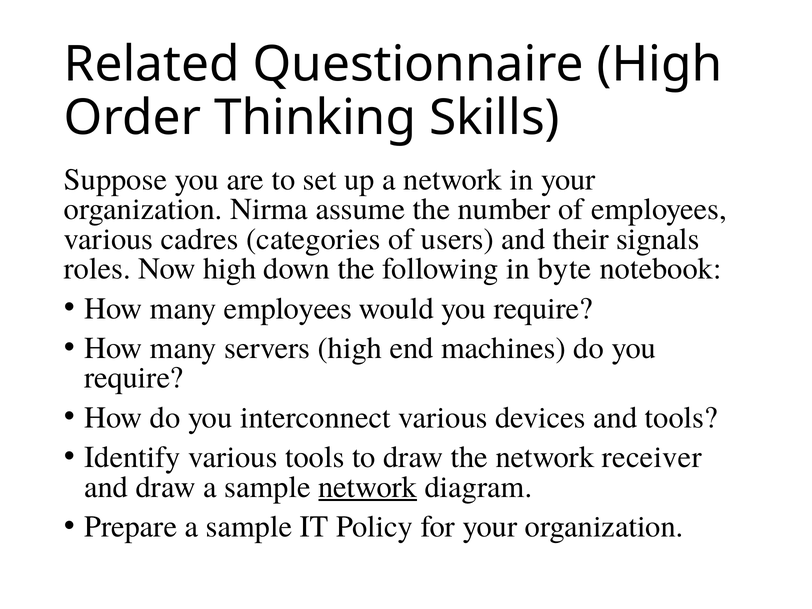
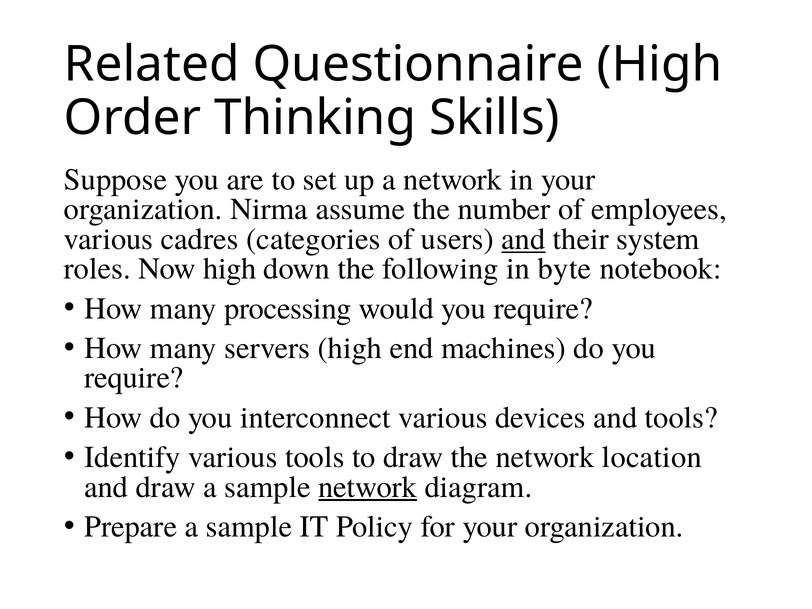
and at (523, 239) underline: none -> present
signals: signals -> system
many employees: employees -> processing
receiver: receiver -> location
